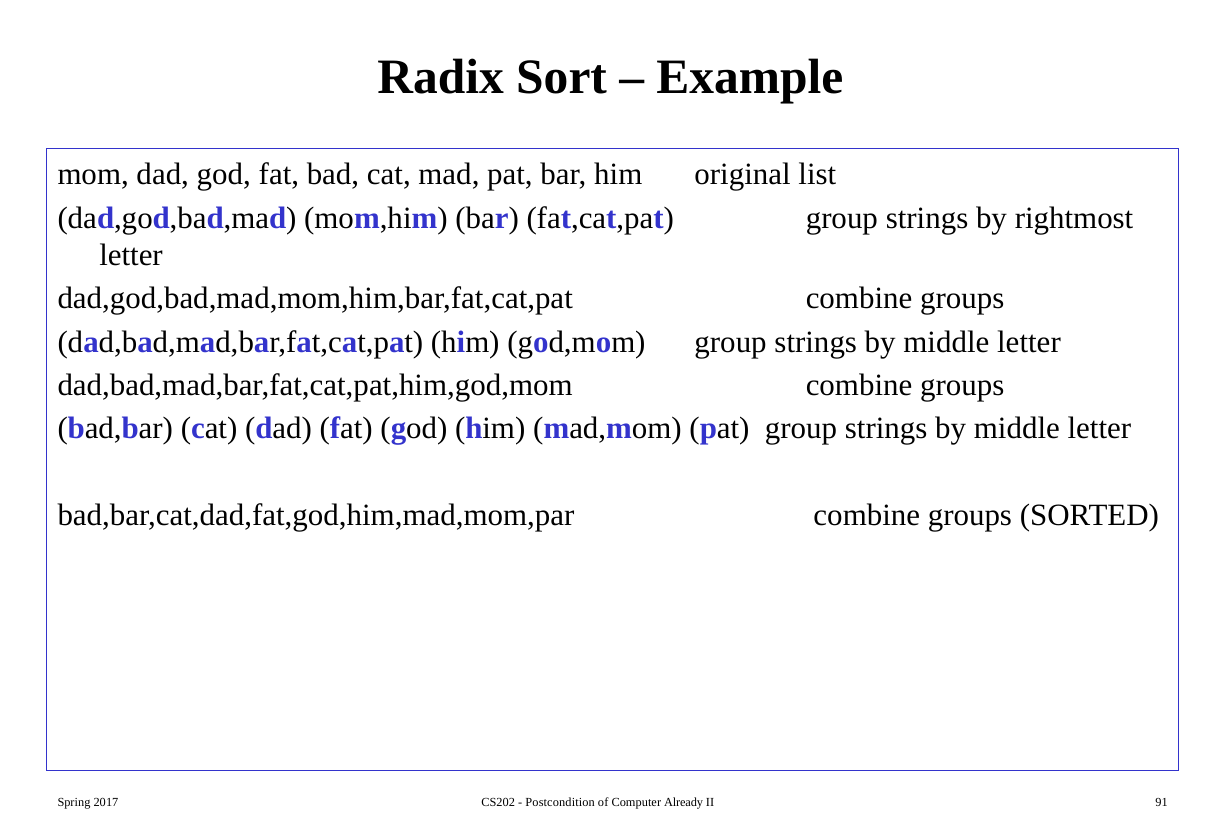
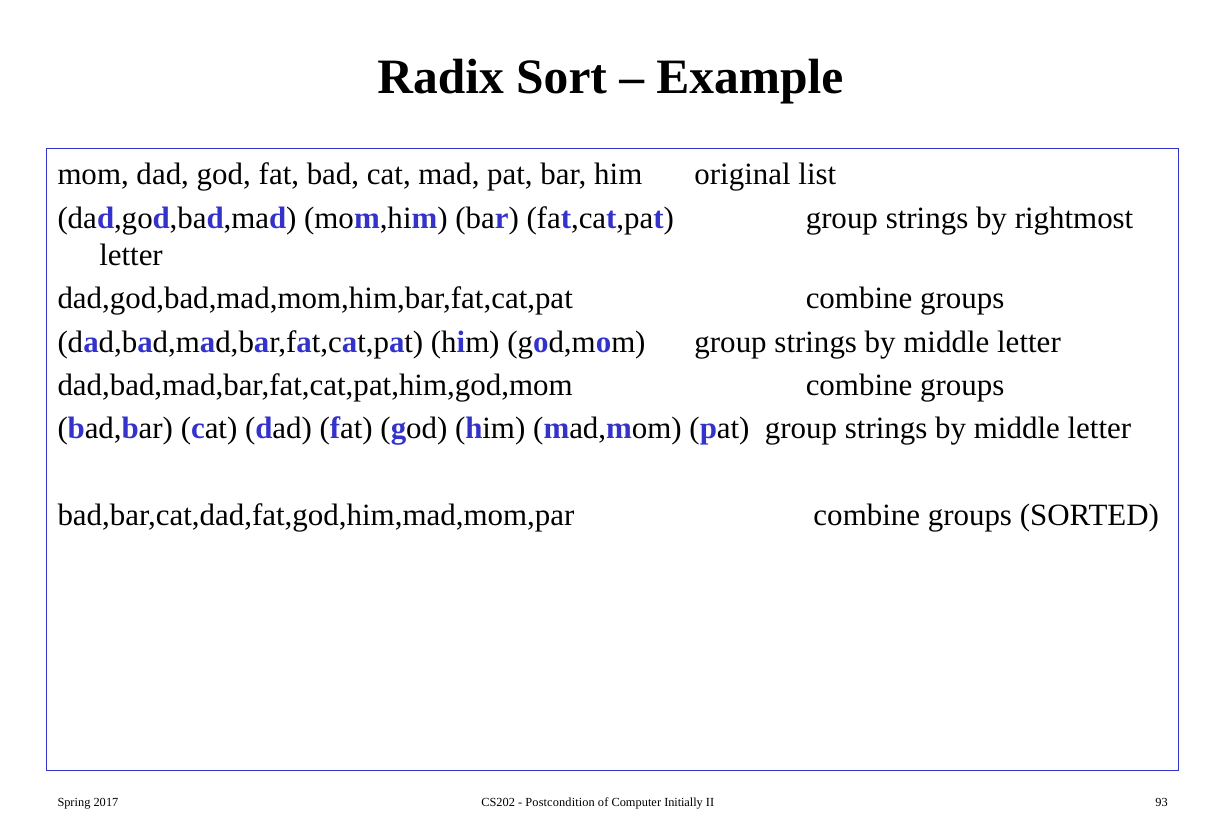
Already: Already -> Initially
91: 91 -> 93
